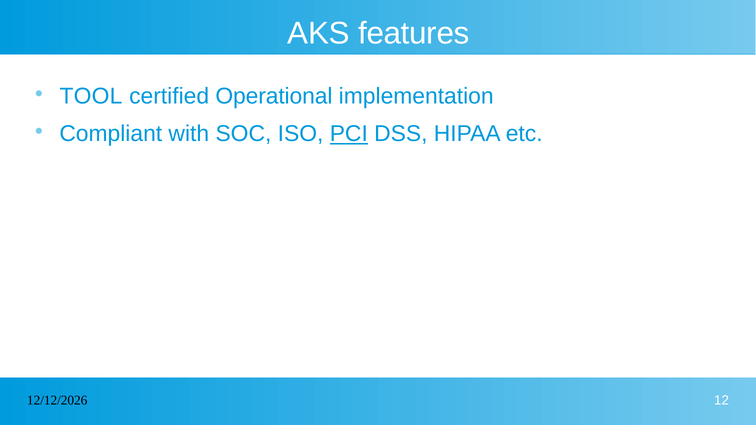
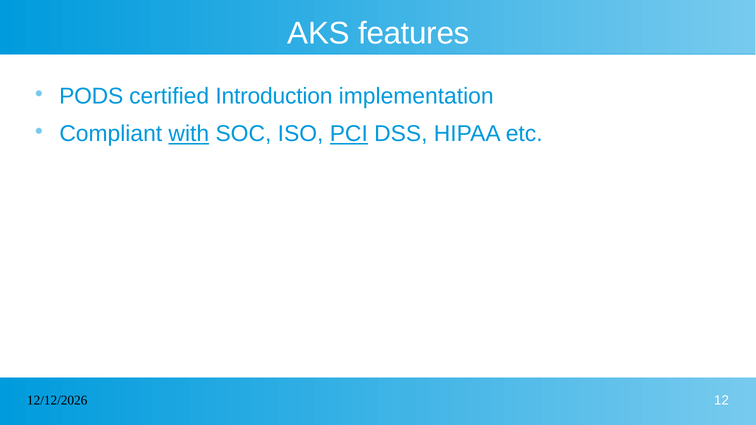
TOOL: TOOL -> PODS
Operational: Operational -> Introduction
with underline: none -> present
